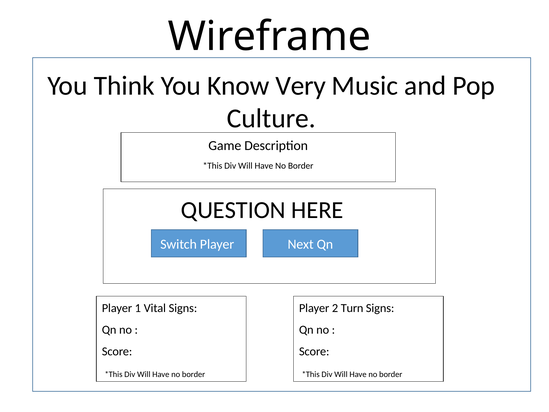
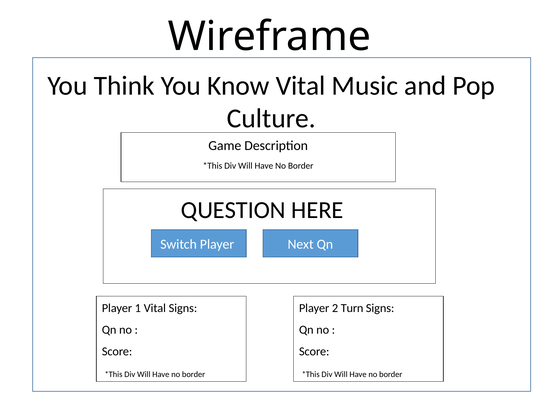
Know Very: Very -> Vital
